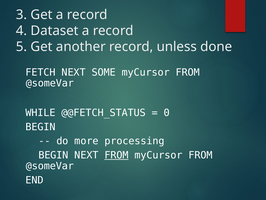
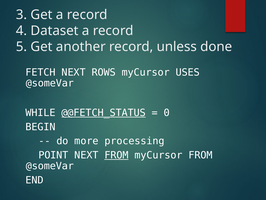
SOME: SOME -> ROWS
FROM at (188, 72): FROM -> USES
@@FETCH_STATUS underline: none -> present
BEGIN at (53, 155): BEGIN -> POINT
